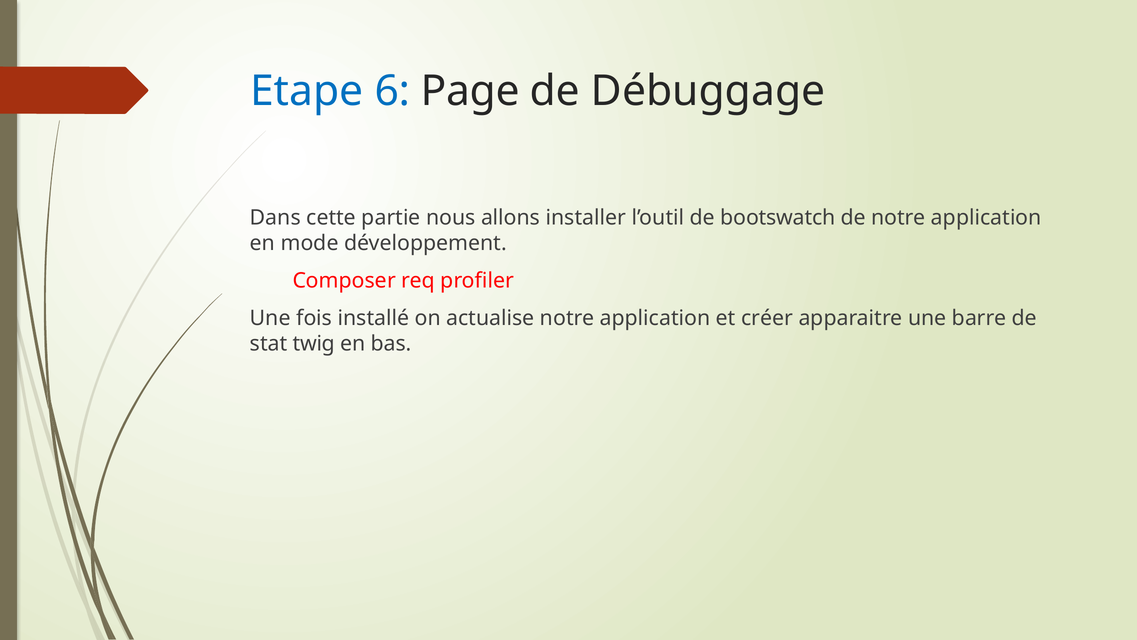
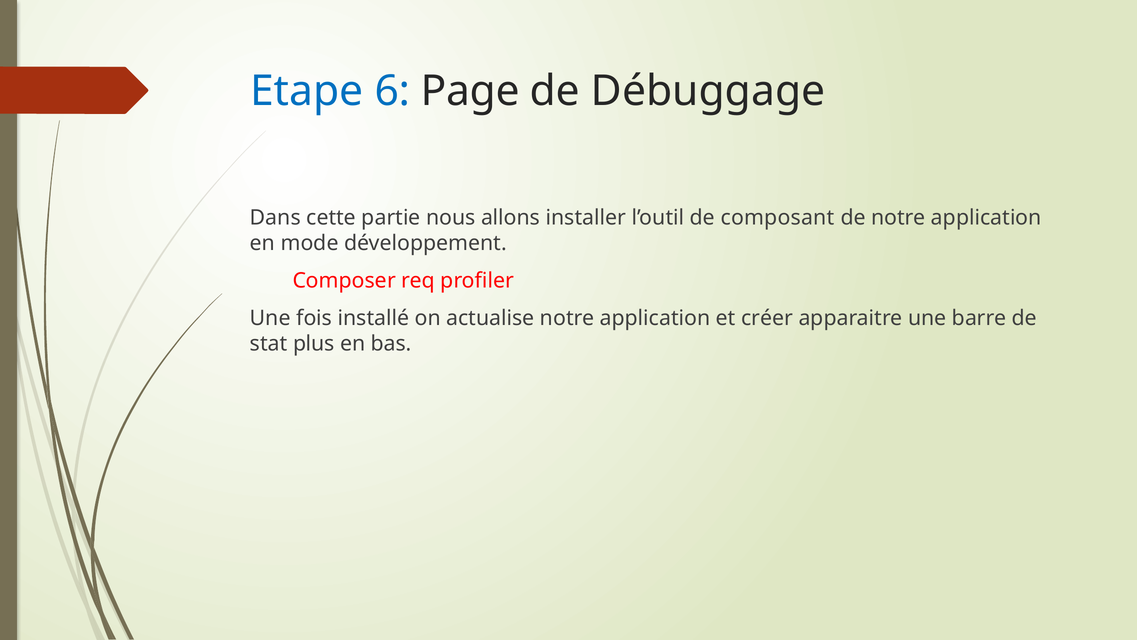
bootswatch: bootswatch -> composant
twig: twig -> plus
